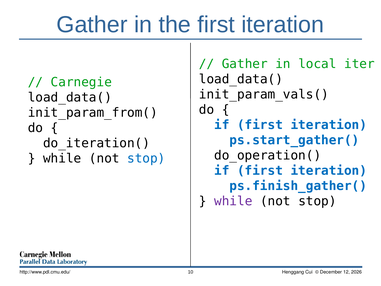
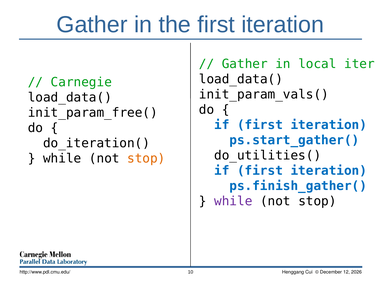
init_param_from(: init_param_from( -> init_param_free(
do_operation(: do_operation( -> do_utilities(
stop at (146, 158) colour: blue -> orange
